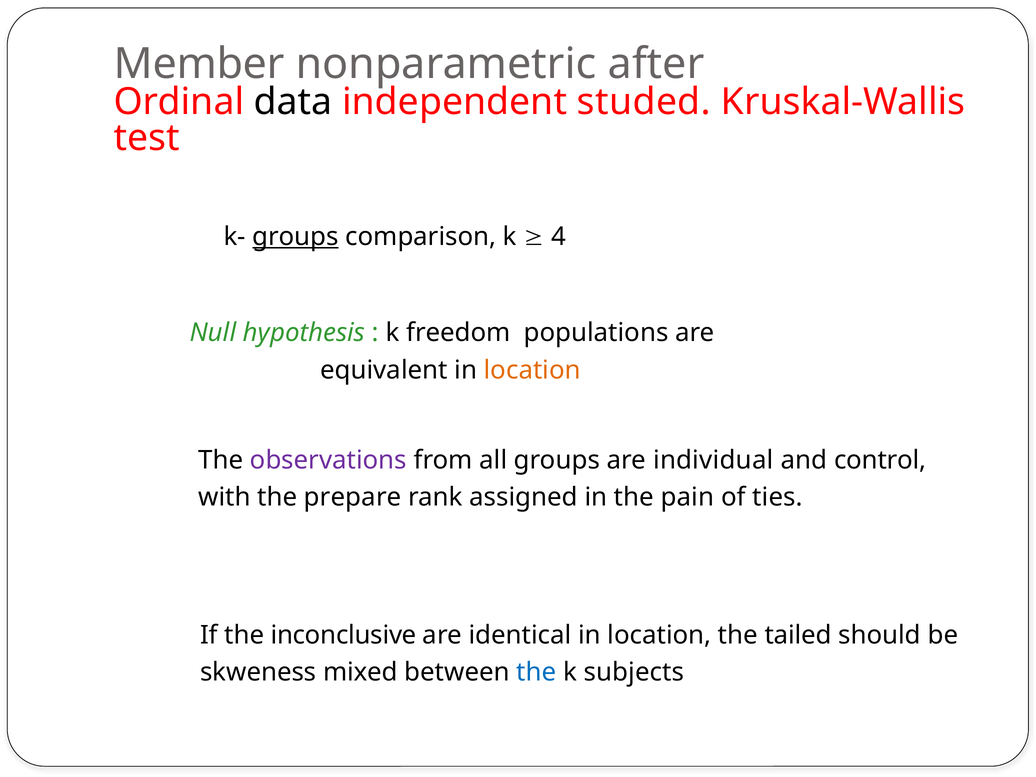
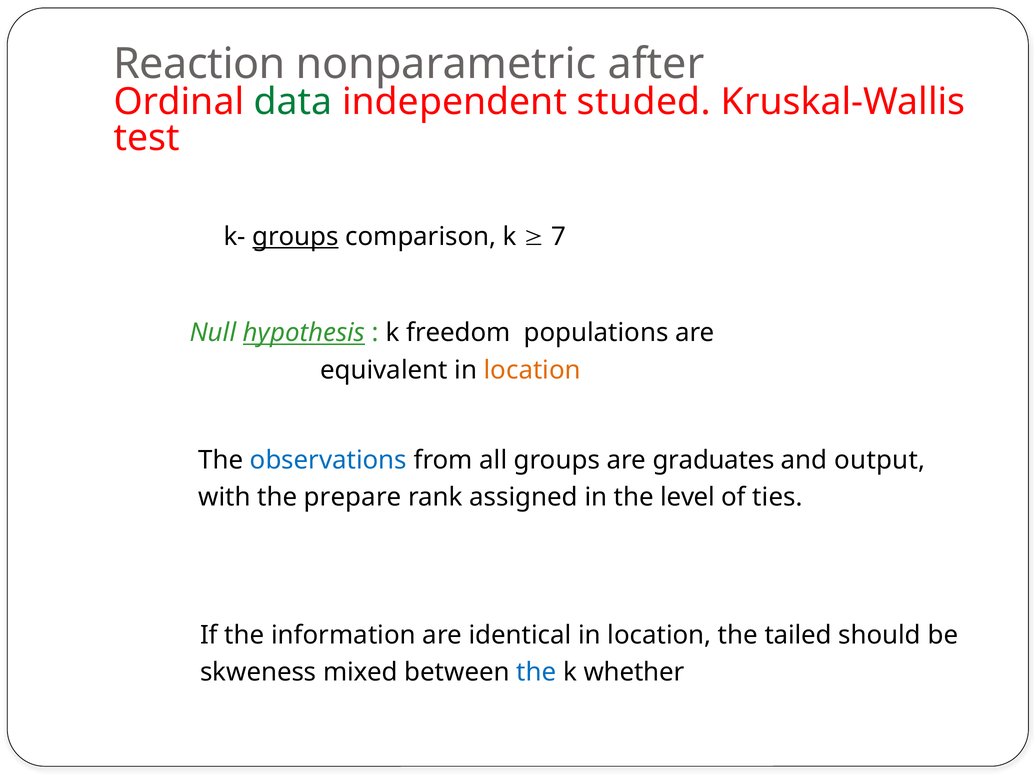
Member: Member -> Reaction
data colour: black -> green
4: 4 -> 7
hypothesis underline: none -> present
observations colour: purple -> blue
individual: individual -> graduates
control: control -> output
pain: pain -> level
inconclusive: inconclusive -> information
subjects: subjects -> whether
